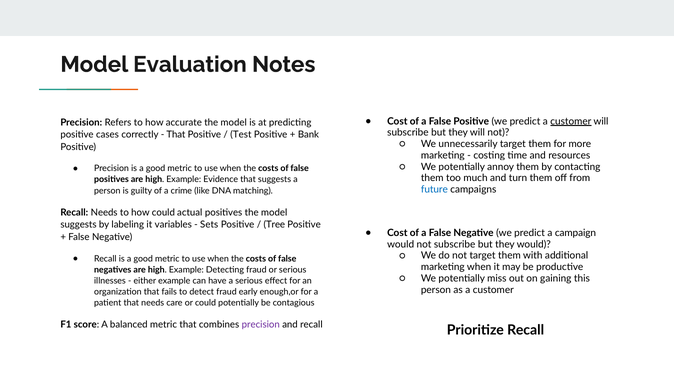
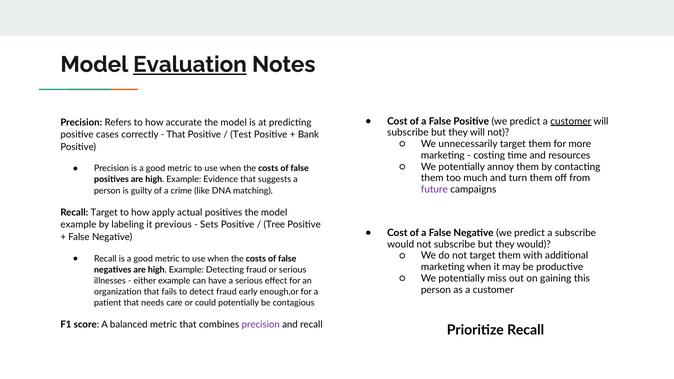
Evaluation underline: none -> present
future colour: blue -> purple
Recall Needs: Needs -> Target
how could: could -> apply
suggests at (78, 225): suggests -> example
variables: variables -> previous
campaign at (575, 233): campaign -> subscribe
